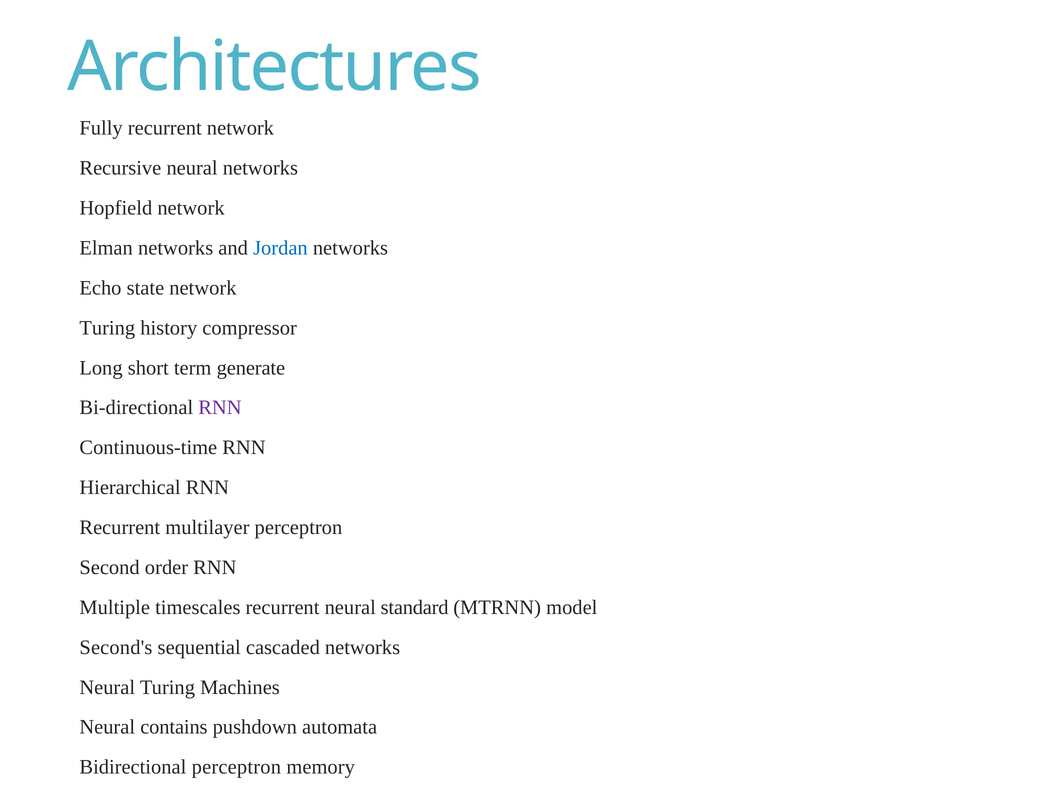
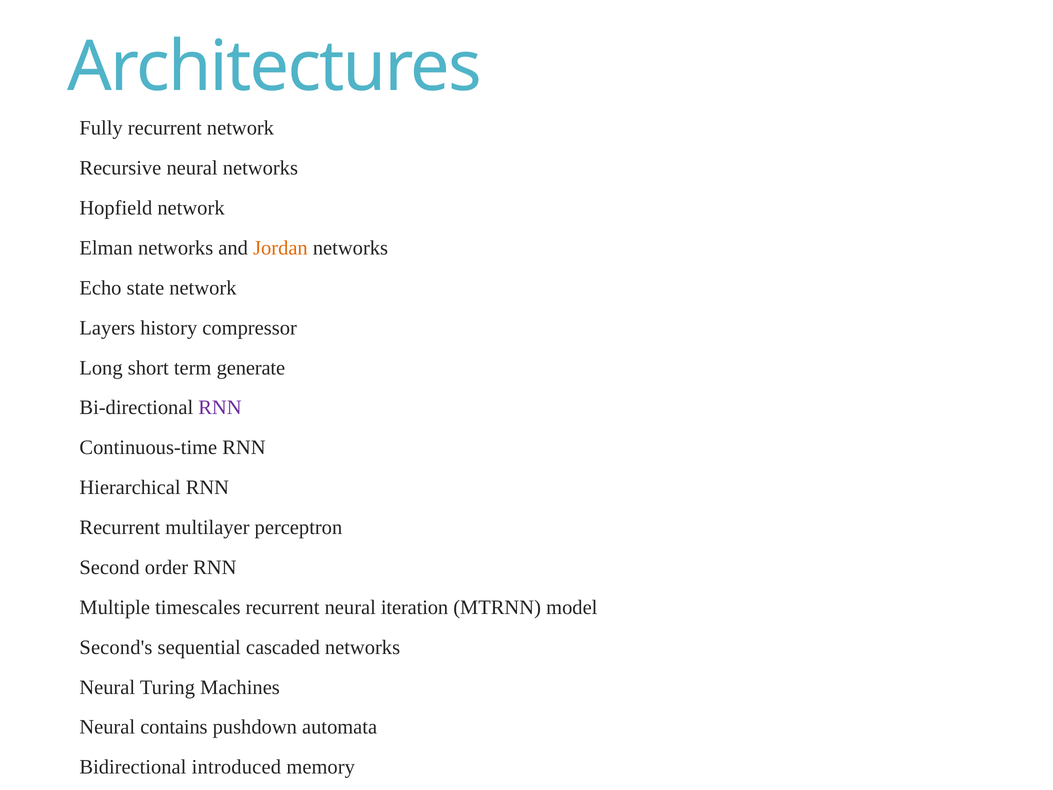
Jordan colour: blue -> orange
Turing at (107, 328): Turing -> Layers
standard: standard -> iteration
Bidirectional perceptron: perceptron -> introduced
